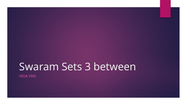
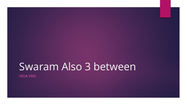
Sets: Sets -> Also
